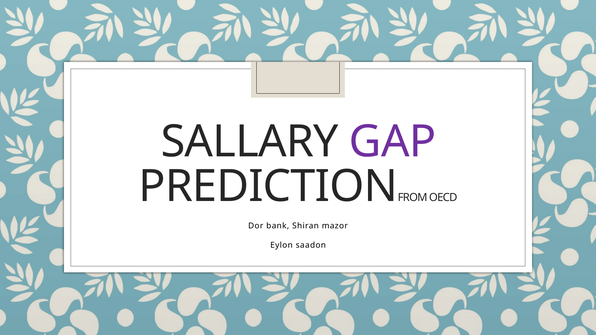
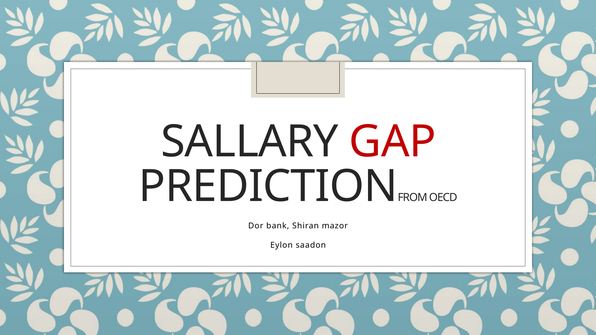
GAP colour: purple -> red
